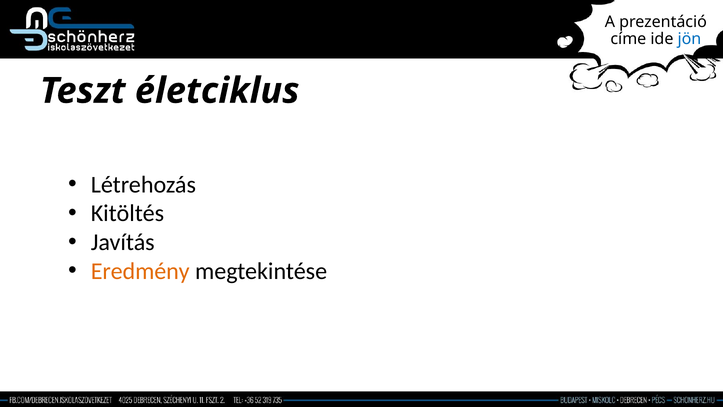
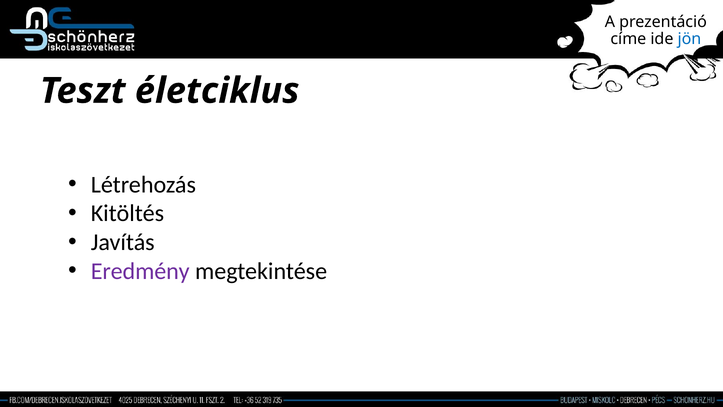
Eredmény colour: orange -> purple
